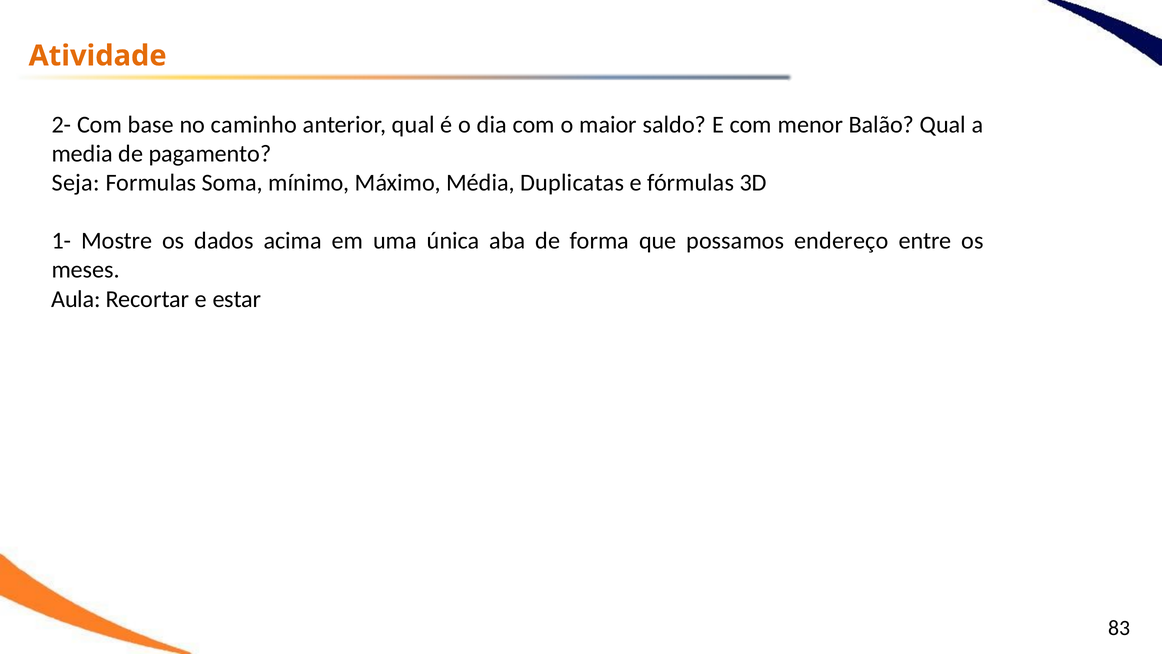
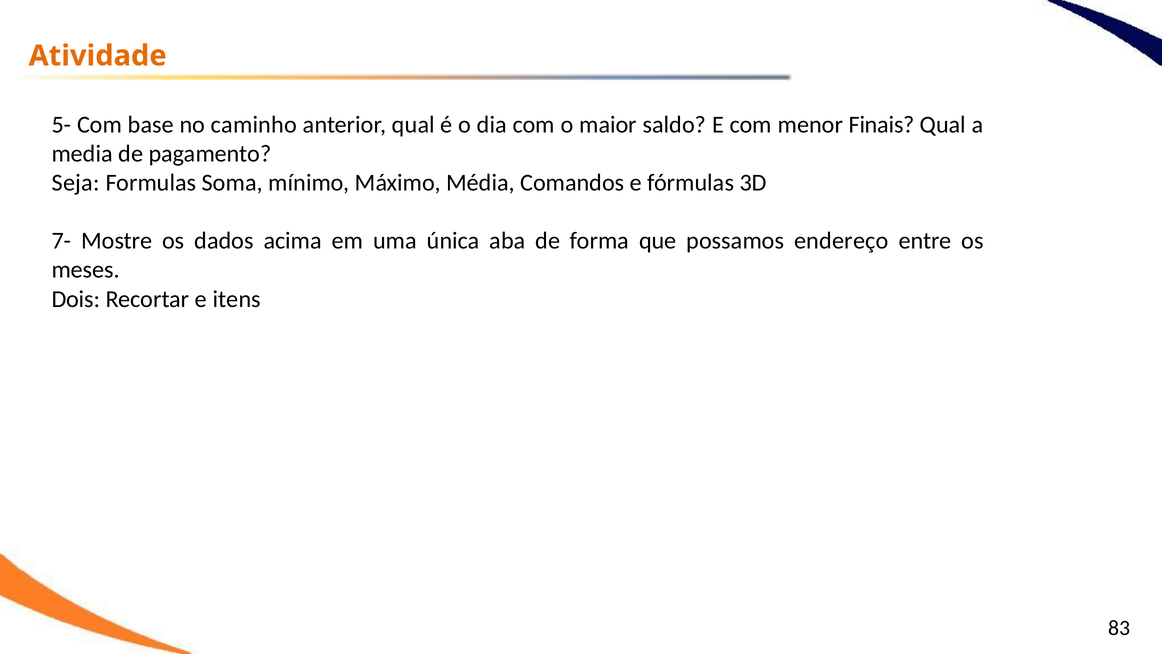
2-: 2- -> 5-
Balão: Balão -> Finais
Duplicatas: Duplicatas -> Comandos
1-: 1- -> 7-
Aula: Aula -> Dois
estar: estar -> itens
